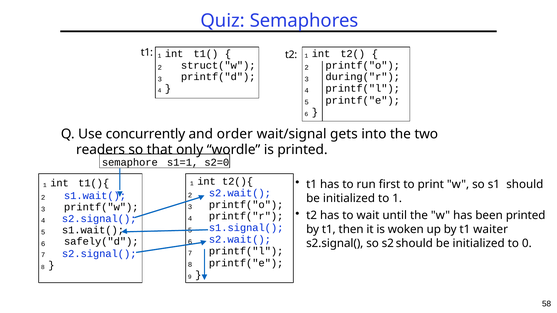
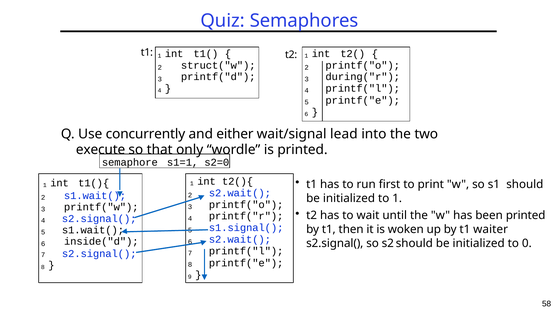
order: order -> either
gets: gets -> lead
readers: readers -> execute
safely("d: safely("d -> inside("d
